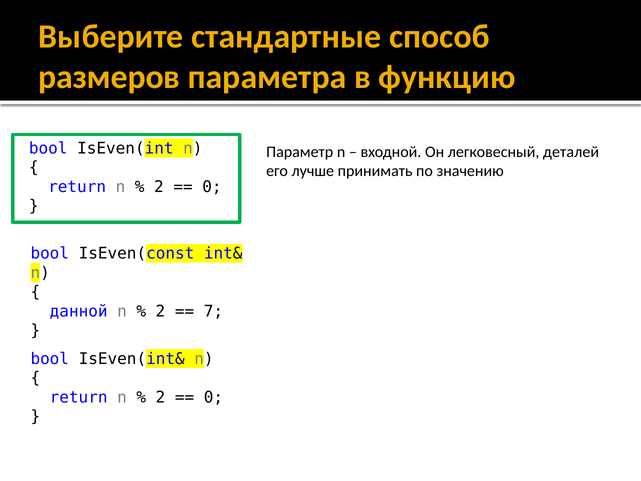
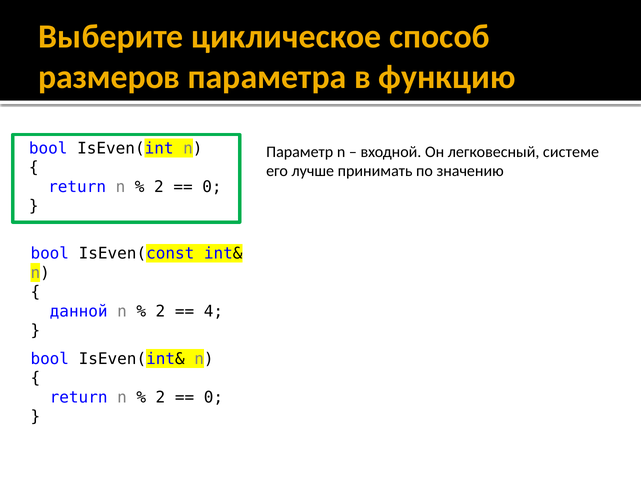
стандартные: стандартные -> циклическое
деталей: деталей -> системе
7: 7 -> 4
